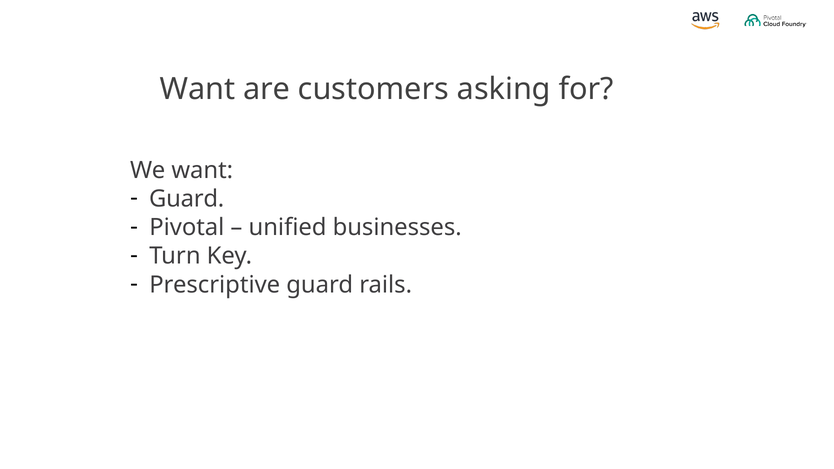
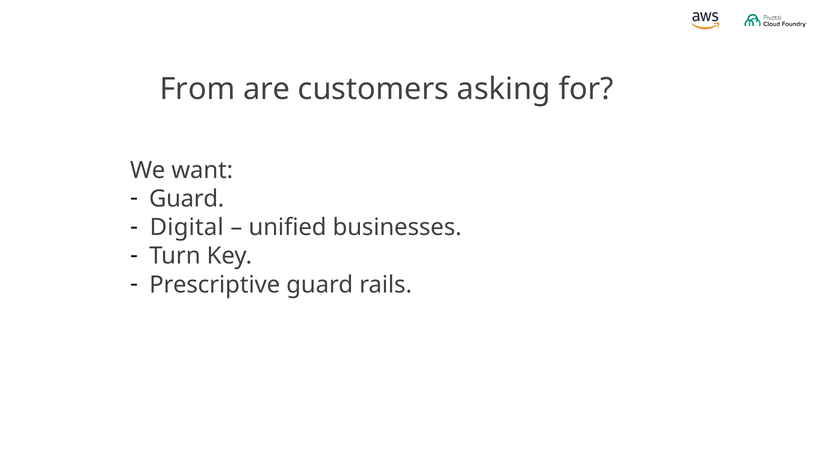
Want at (197, 89): Want -> From
Pivotal: Pivotal -> Digital
